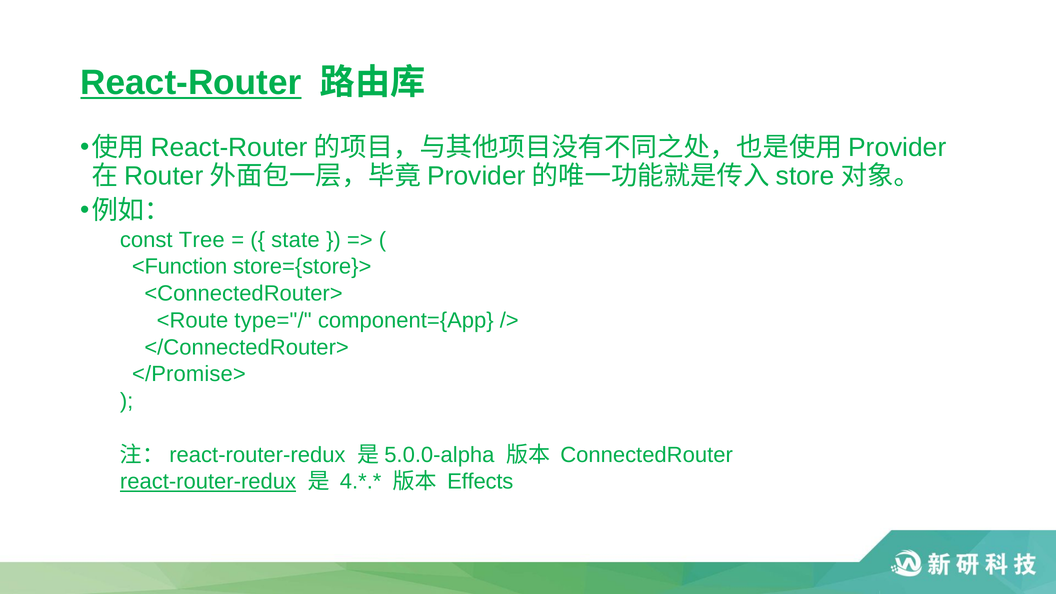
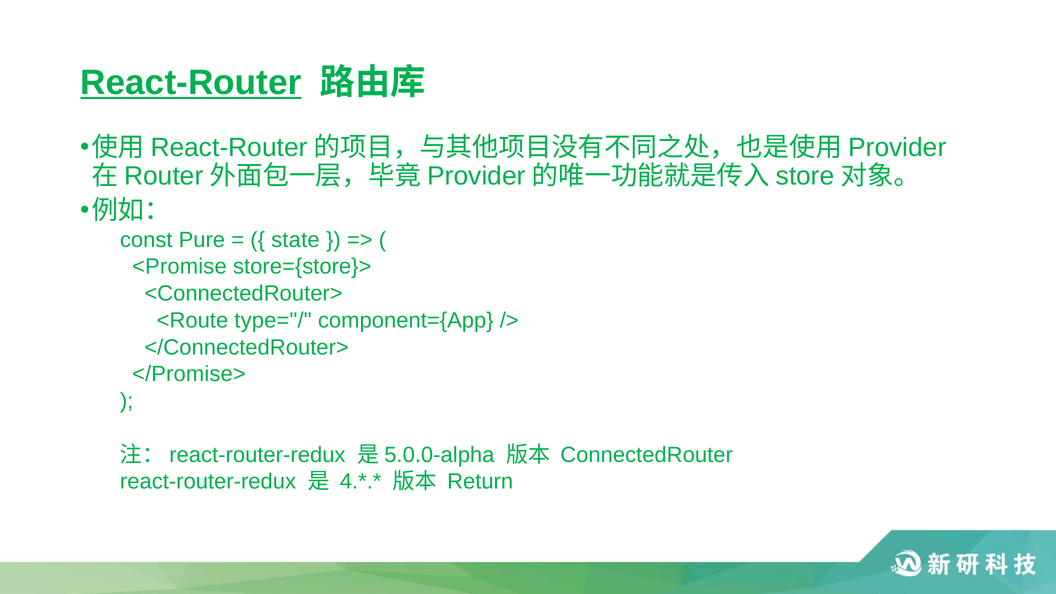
Tree: Tree -> Pure
<Function: <Function -> <Promise
react-router-redux underline: present -> none
Effects: Effects -> Return
